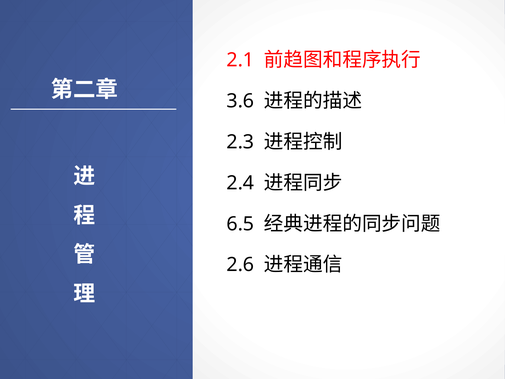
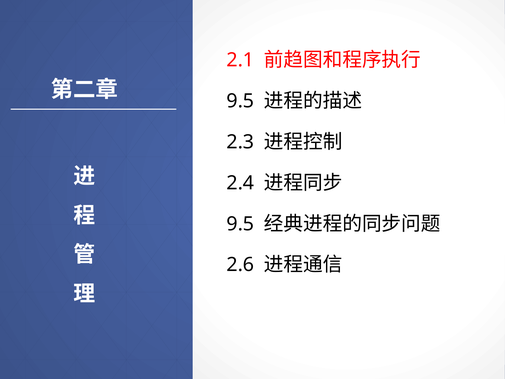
3.6 at (240, 101): 3.6 -> 9.5
6.5 at (240, 224): 6.5 -> 9.5
